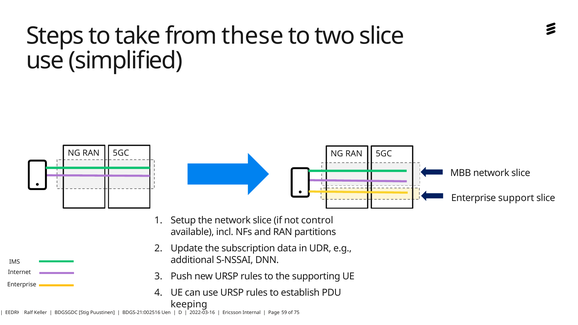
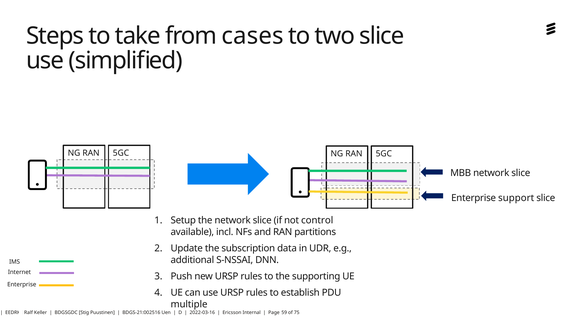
these: these -> cases
keeping: keeping -> multiple
